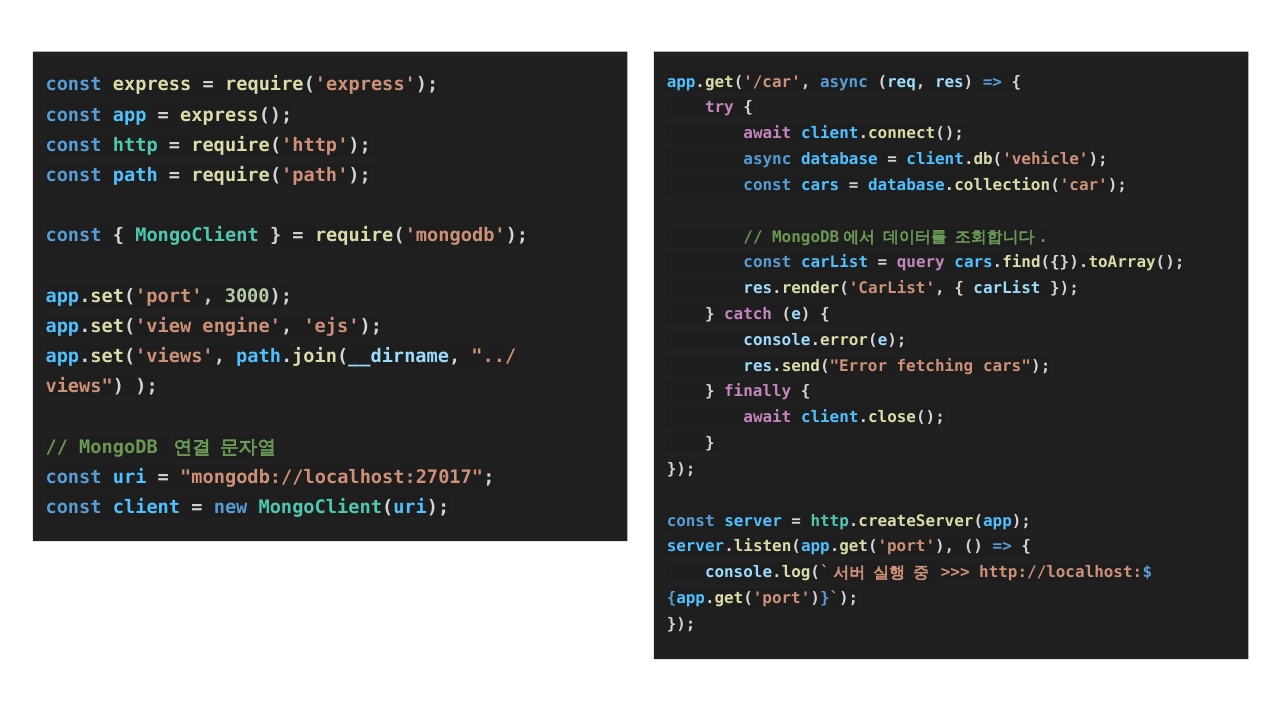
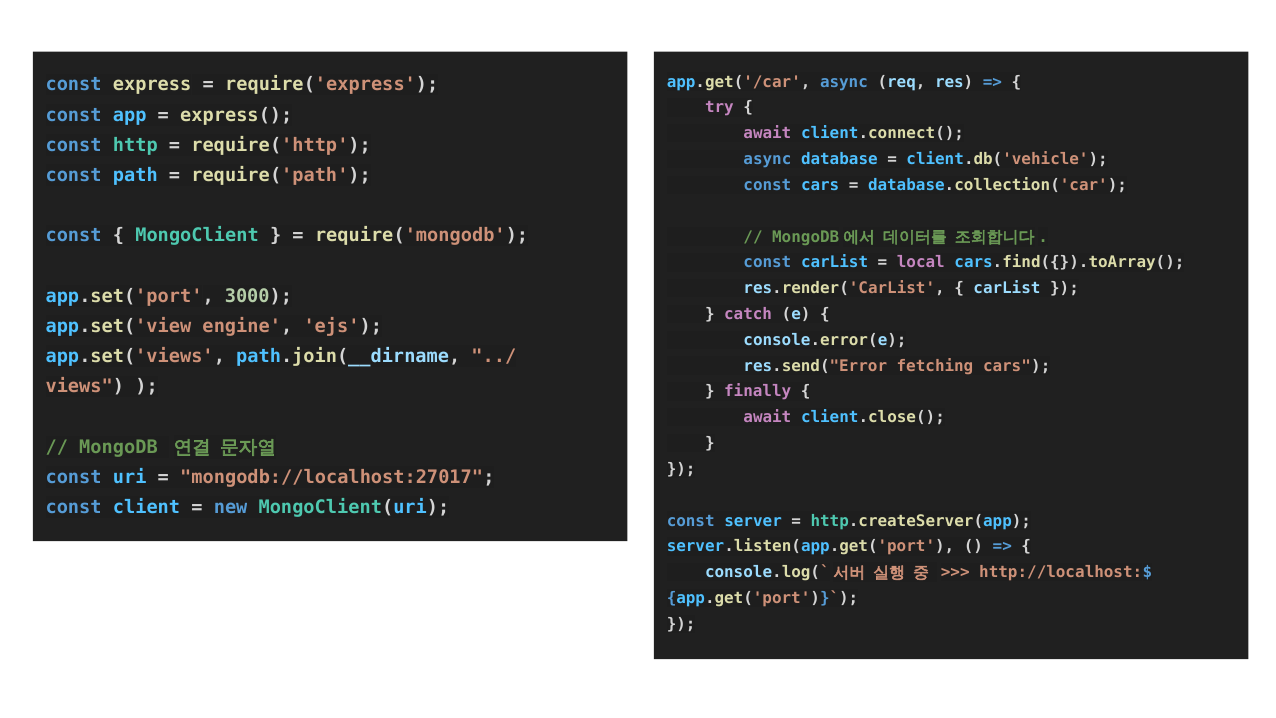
query: query -> local
